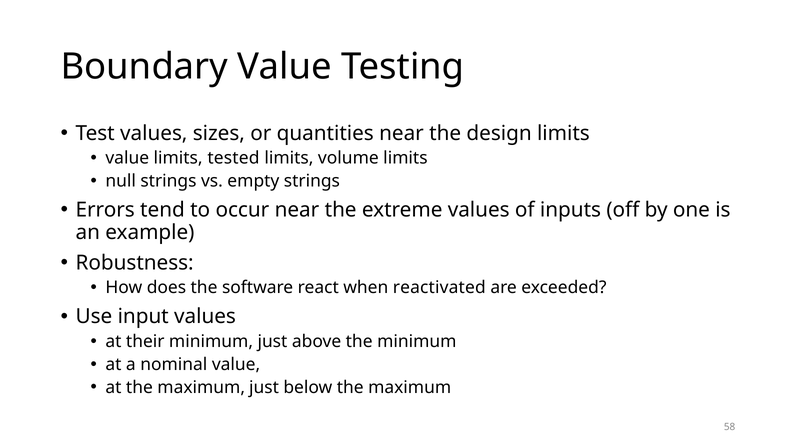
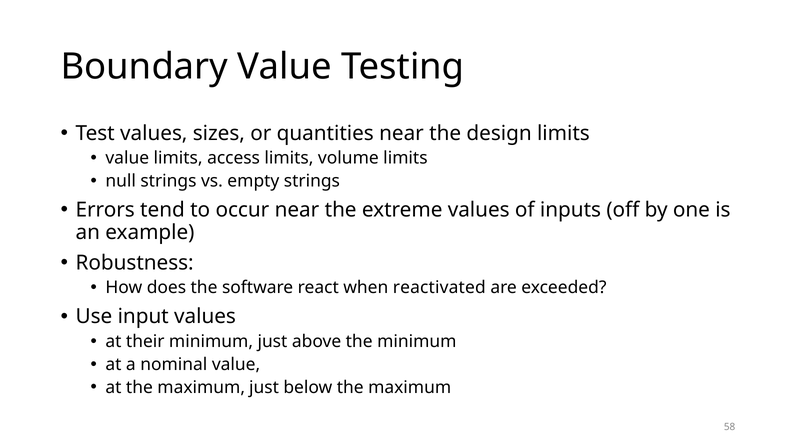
tested: tested -> access
